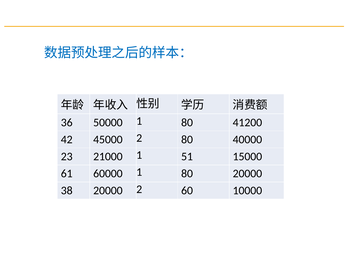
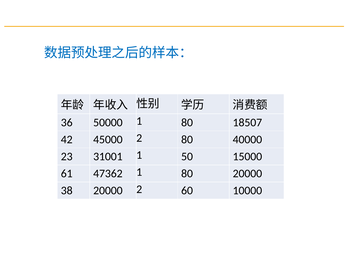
41200: 41200 -> 18507
21000: 21000 -> 31001
51: 51 -> 50
60000: 60000 -> 47362
